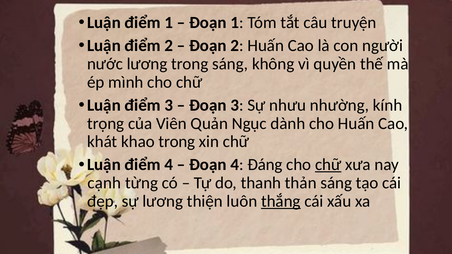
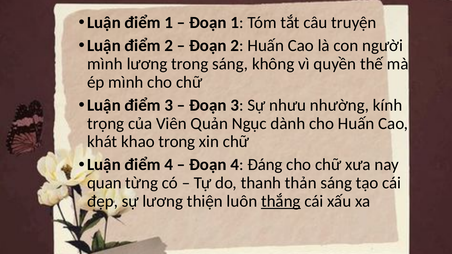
nước at (105, 64): nước -> mình
chữ at (328, 165) underline: present -> none
cạnh: cạnh -> quan
